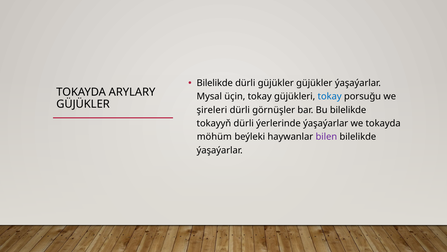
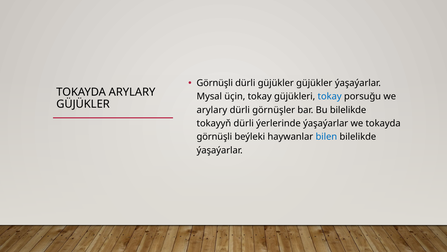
Bilelikde at (215, 83): Bilelikde -> Görnüşli
şireleri at (212, 110): şireleri -> arylary
möhüm at (214, 137): möhüm -> görnüşli
bilen colour: purple -> blue
